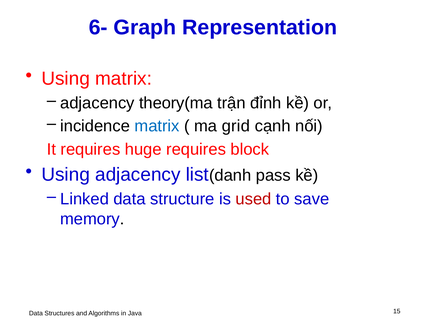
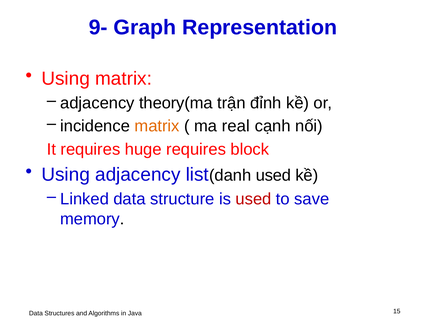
6-: 6- -> 9-
matrix at (157, 126) colour: blue -> orange
grid: grid -> real
pass at (273, 176): pass -> used
